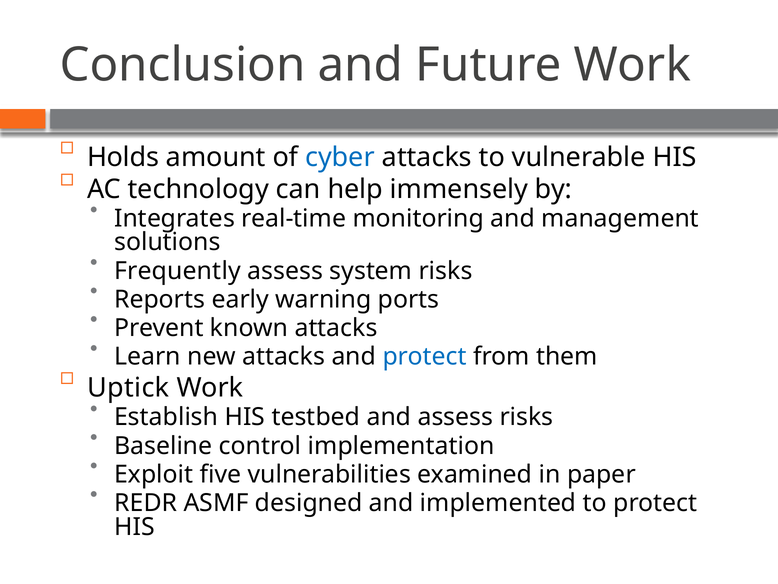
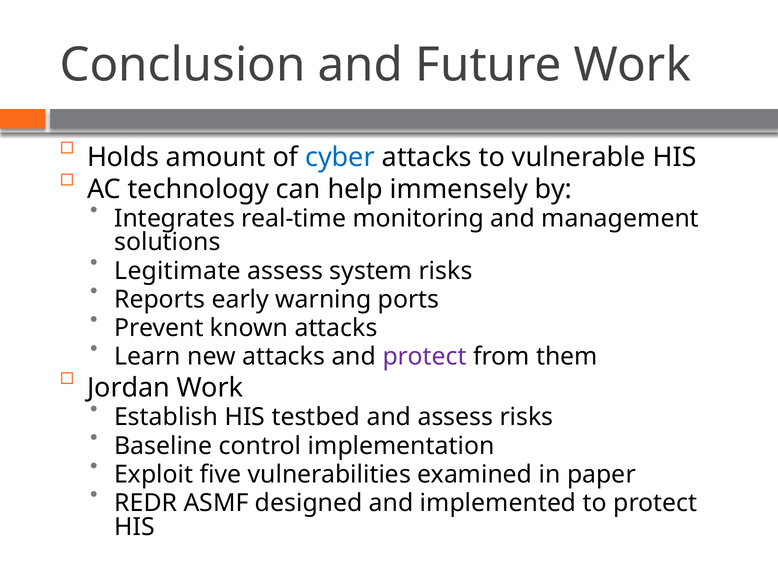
Frequently: Frequently -> Legitimate
protect at (425, 356) colour: blue -> purple
Uptick: Uptick -> Jordan
